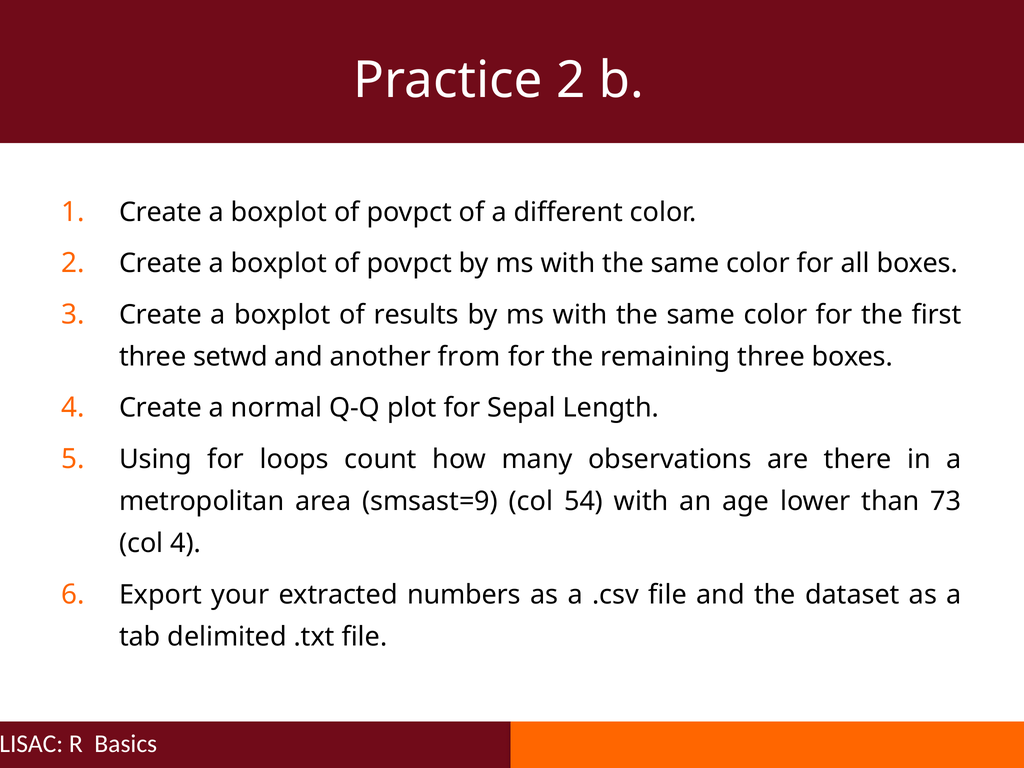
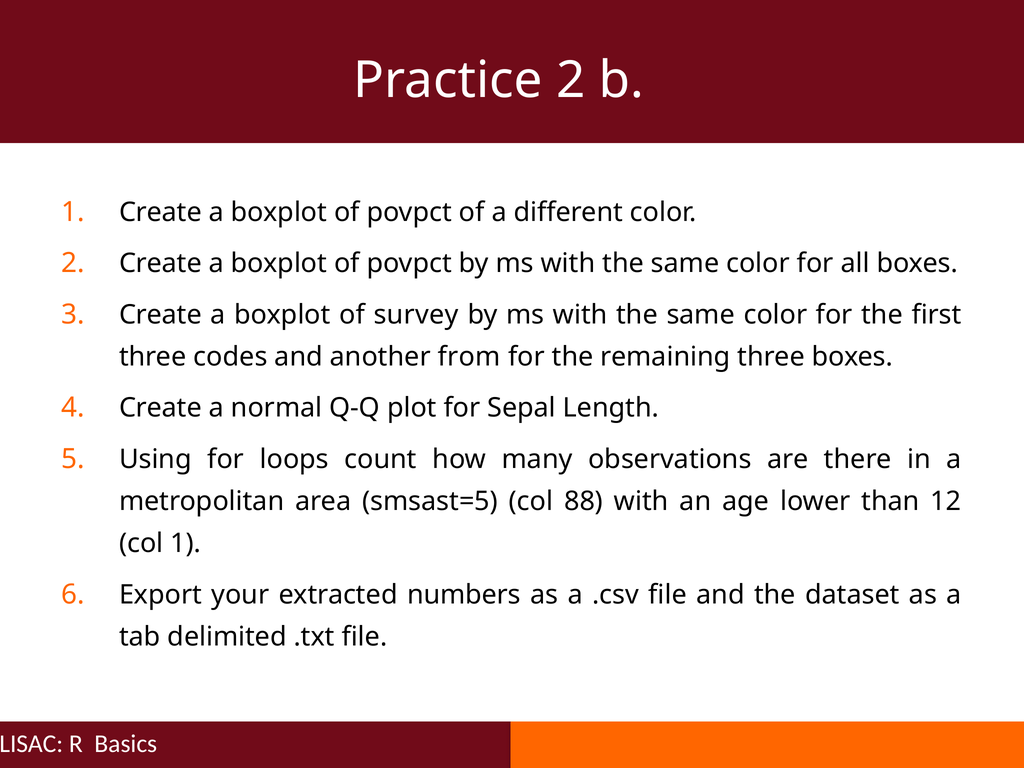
results: results -> survey
setwd: setwd -> codes
smsast=9: smsast=9 -> smsast=5
54: 54 -> 88
73: 73 -> 12
col 4: 4 -> 1
